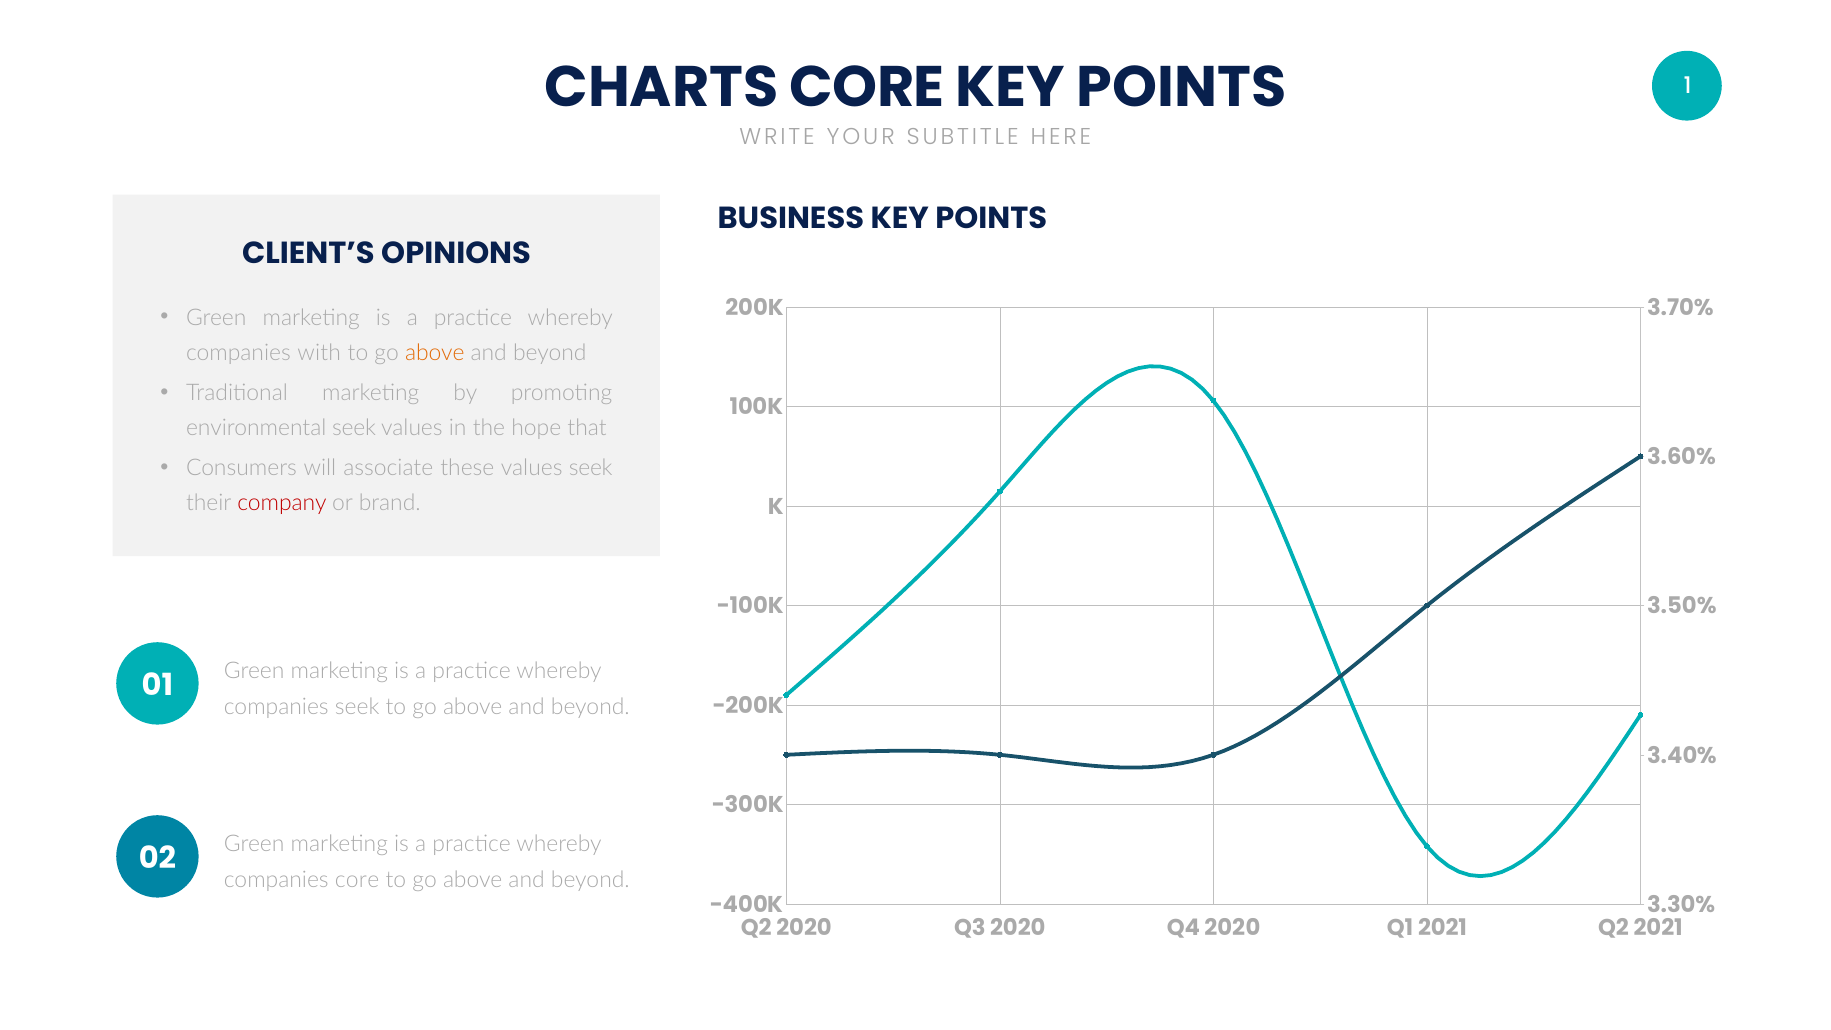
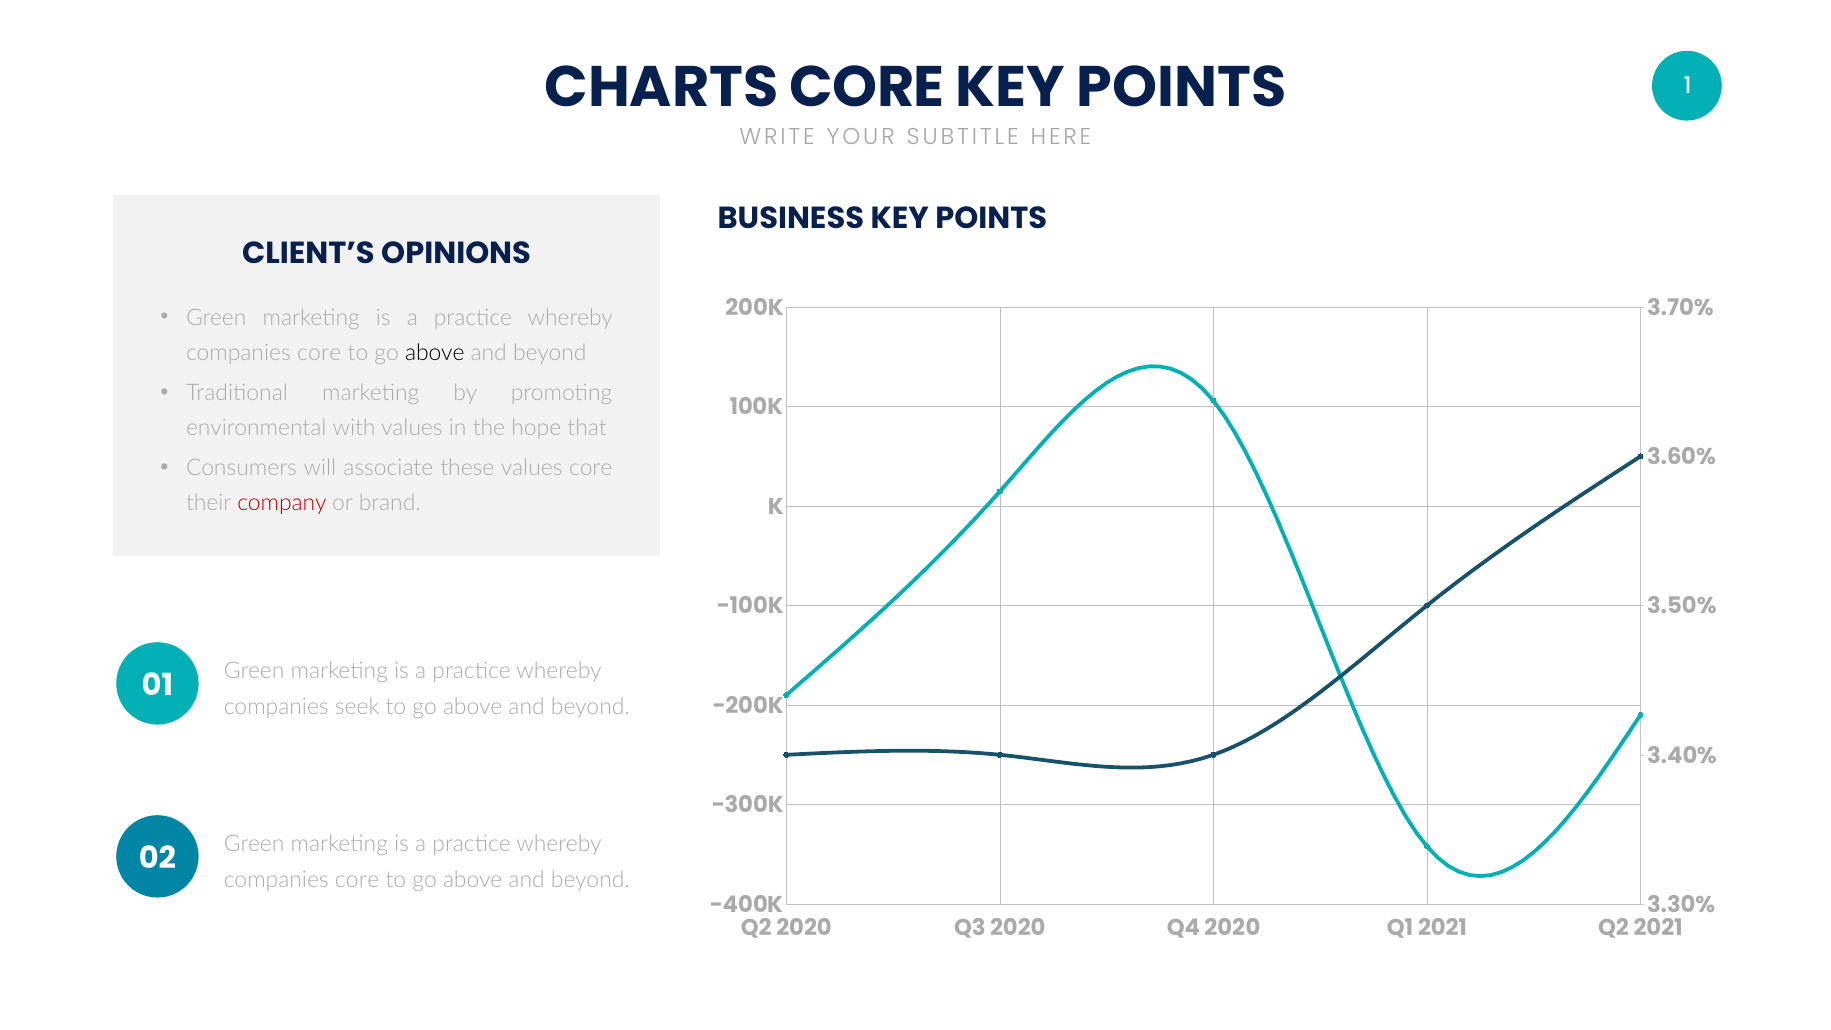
with at (319, 353): with -> core
above at (435, 353) colour: orange -> black
environmental seek: seek -> with
values seek: seek -> core
